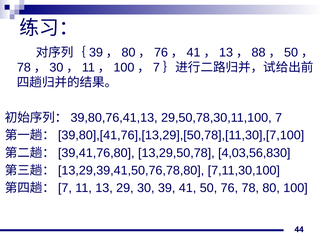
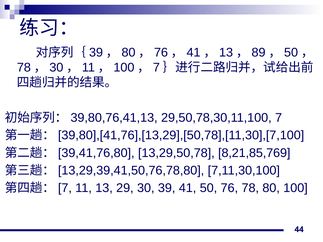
88: 88 -> 89
4,03,56,830: 4,03,56,830 -> 8,21,85,769
